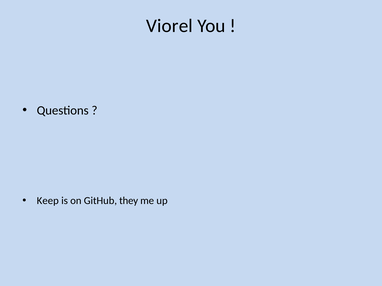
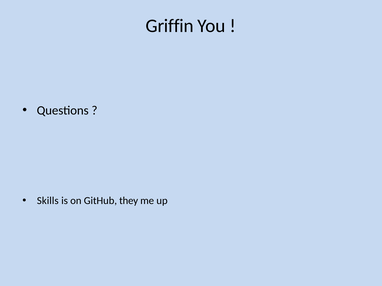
Viorel: Viorel -> Griffin
Keep: Keep -> Skills
